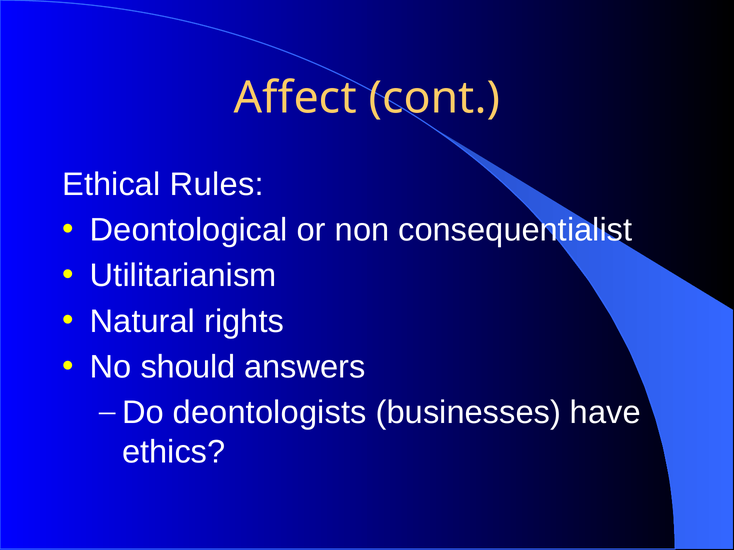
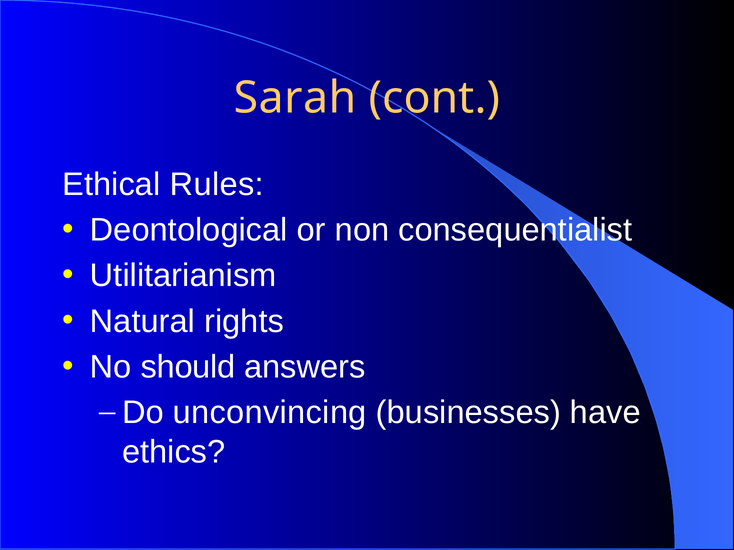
Affect: Affect -> Sarah
deontologists: deontologists -> unconvincing
